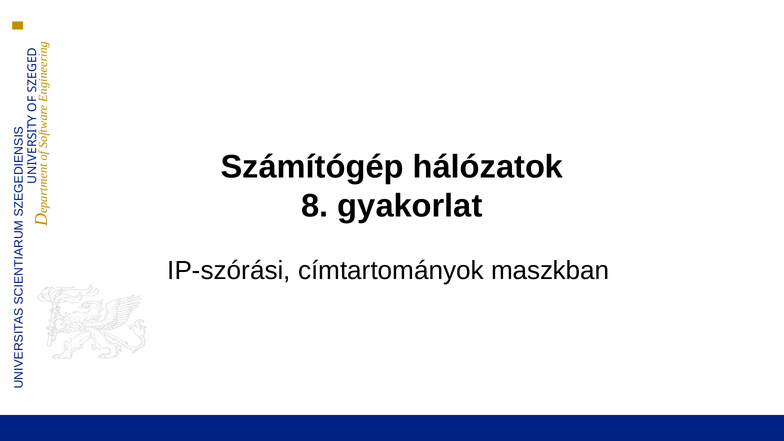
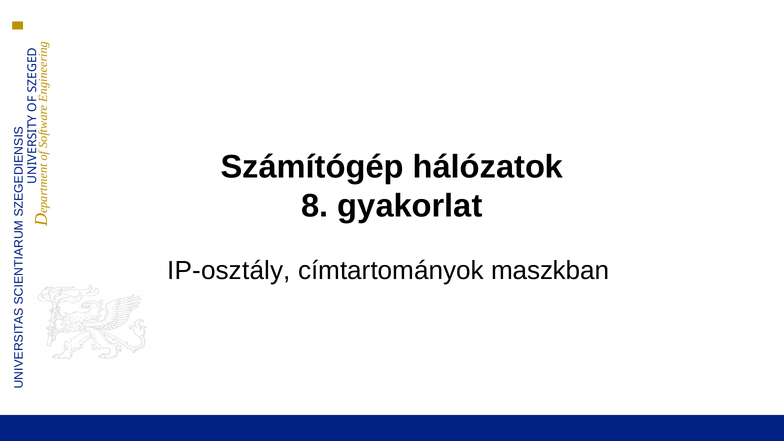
IP-szórási: IP-szórási -> IP-osztály
